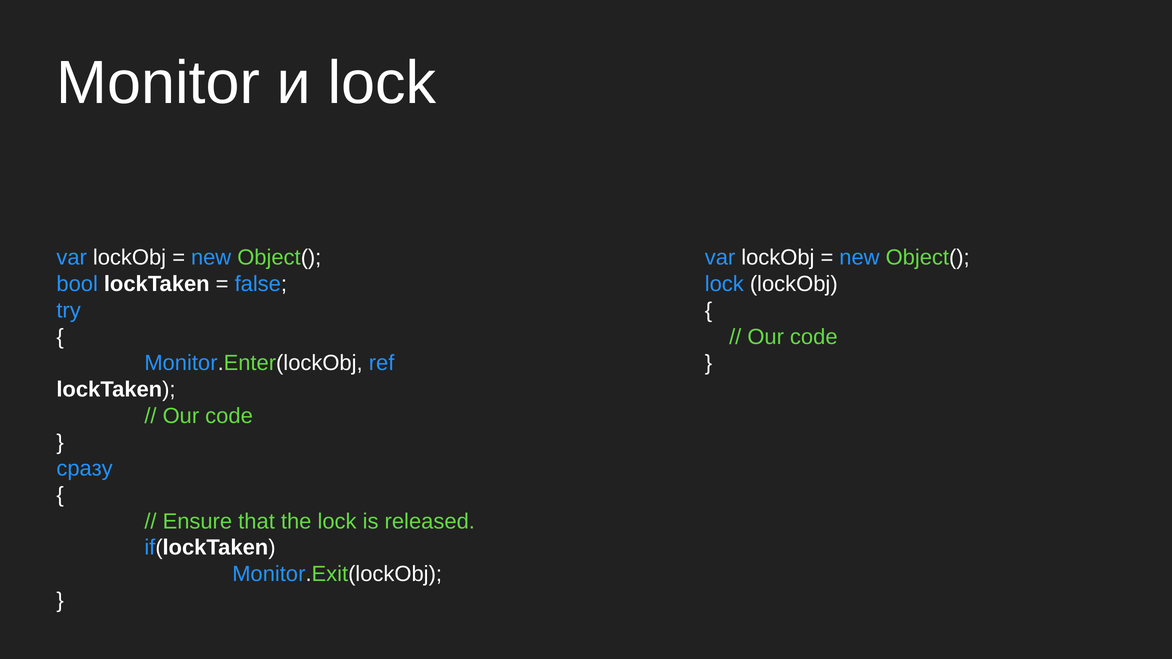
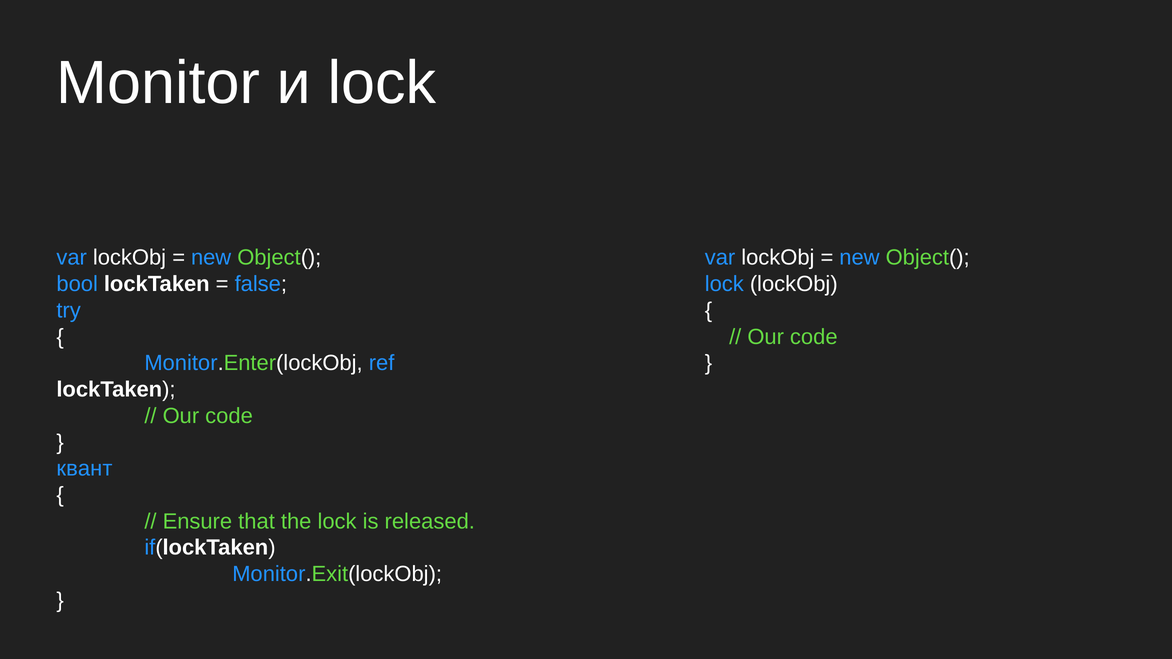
сразу: сразу -> квант
